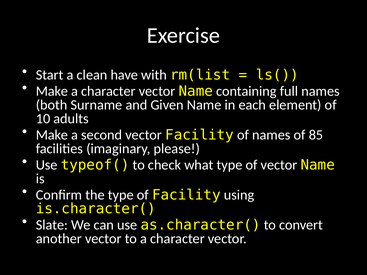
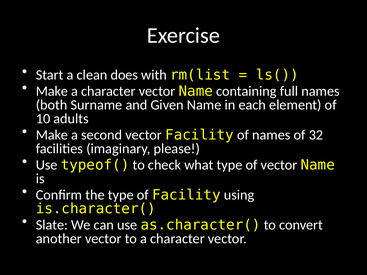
have: have -> does
85: 85 -> 32
